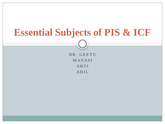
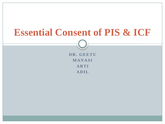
Subjects: Subjects -> Consent
